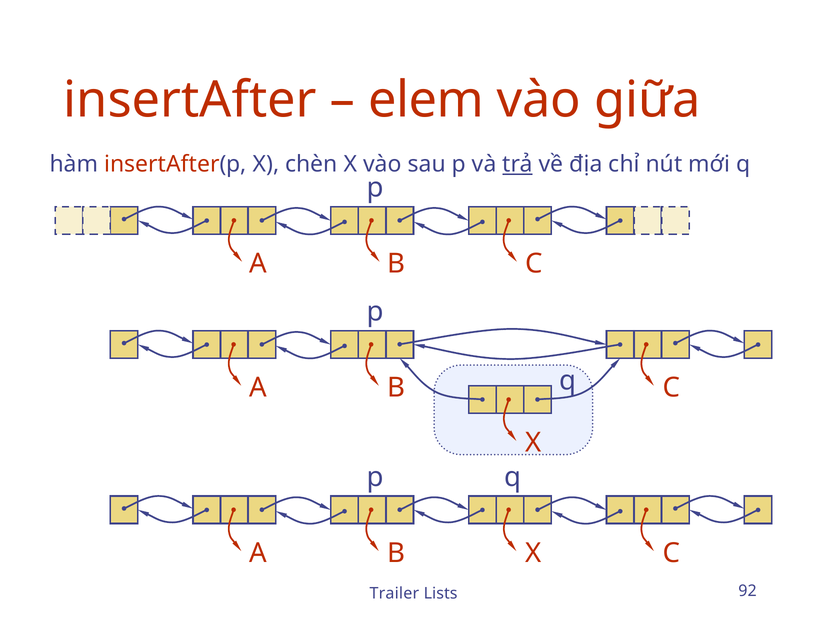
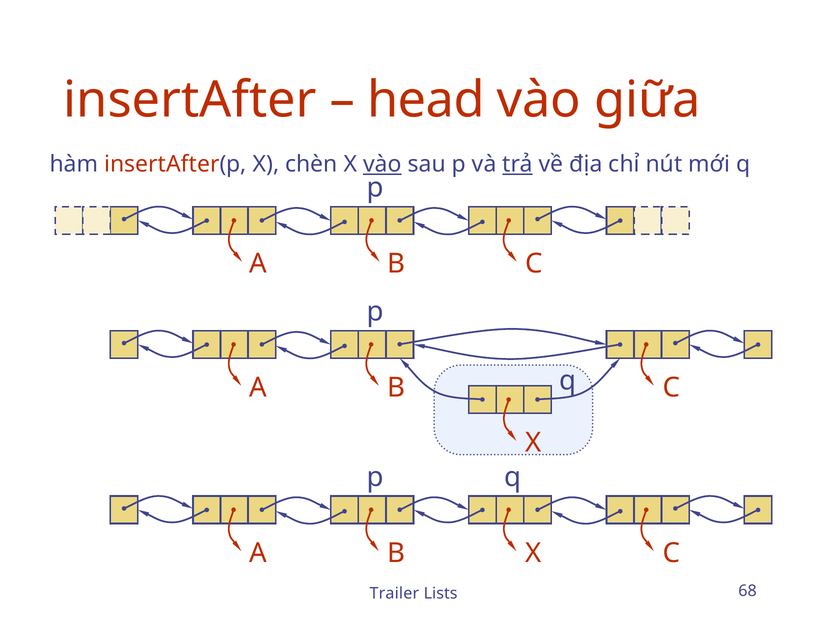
elem: elem -> head
vào at (382, 164) underline: none -> present
92: 92 -> 68
